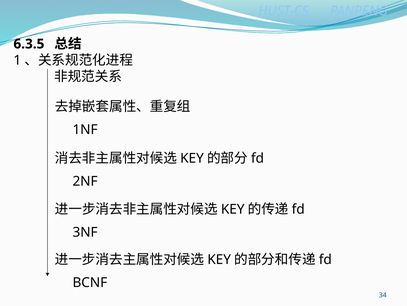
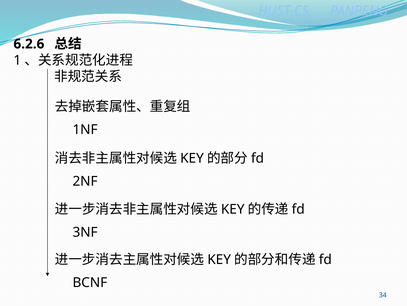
6.3.5: 6.3.5 -> 6.2.6
